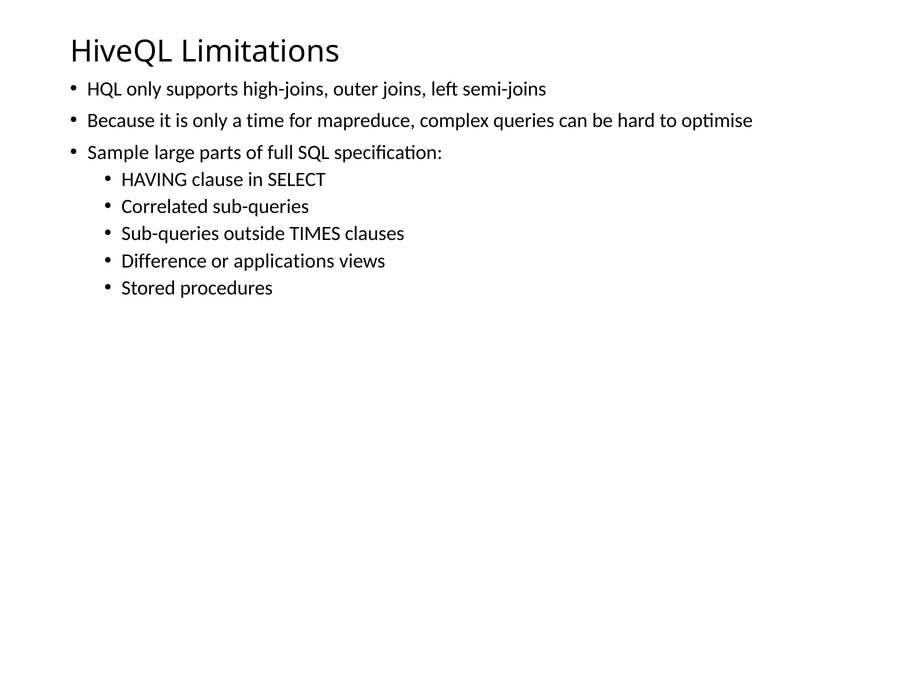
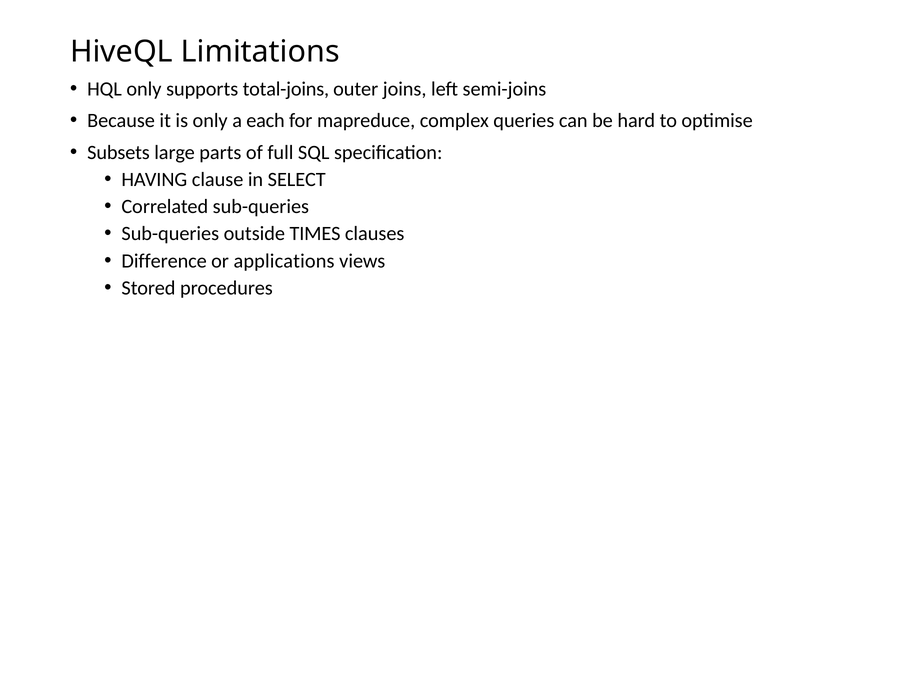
high-joins: high-joins -> total-joins
time: time -> each
Sample: Sample -> Subsets
